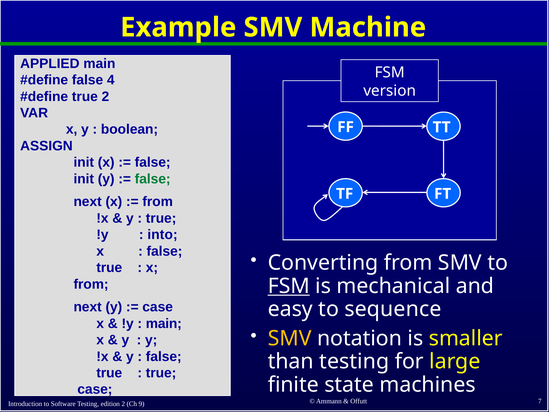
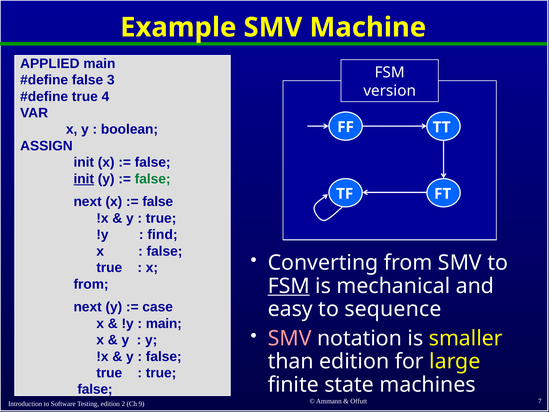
4: 4 -> 3
true 2: 2 -> 4
init at (84, 179) underline: none -> present
from at (158, 202): from -> false
into: into -> find
SMV at (290, 338) colour: yellow -> pink
than testing: testing -> edition
case at (95, 389): case -> false
